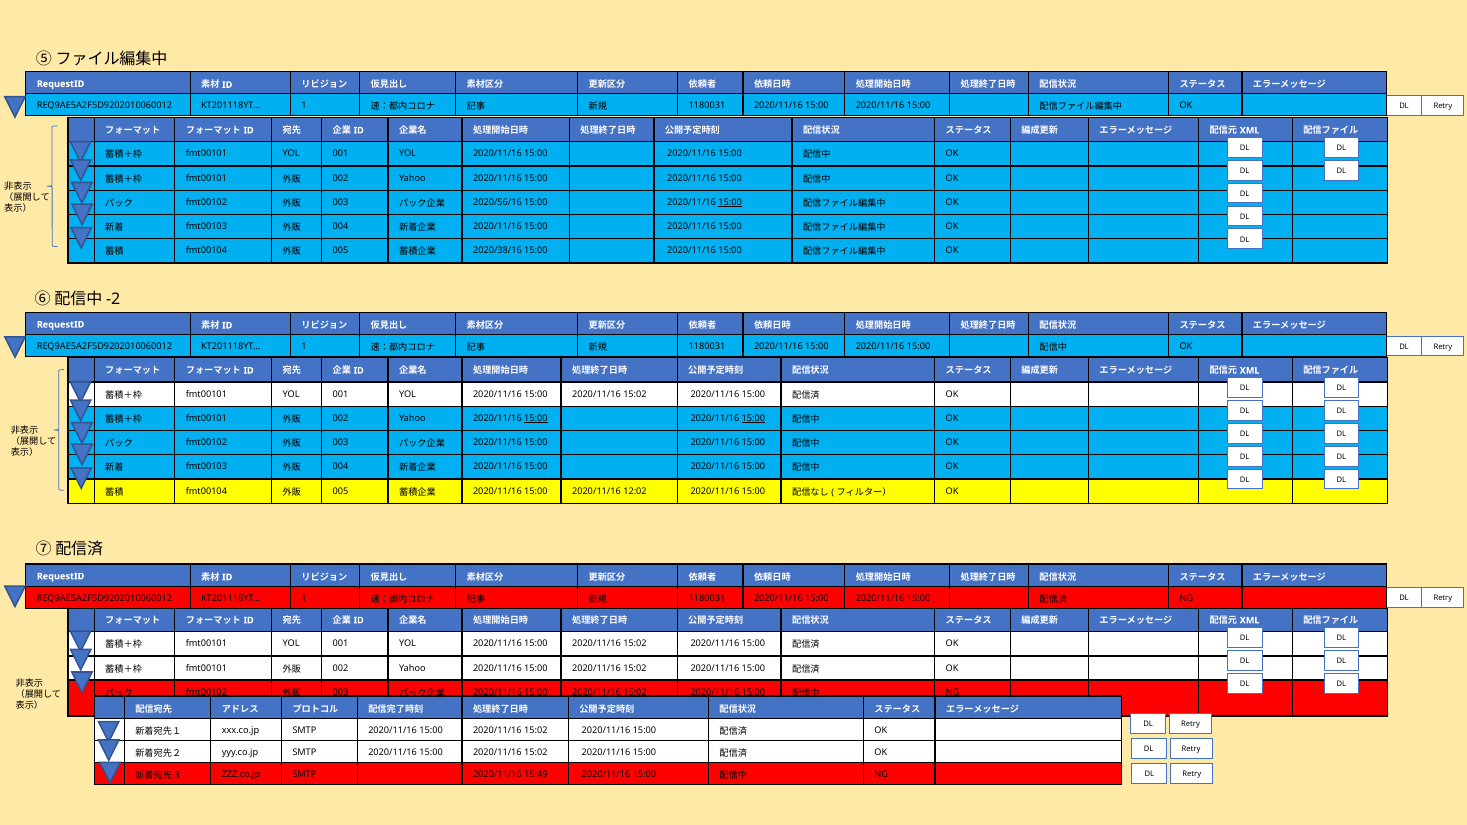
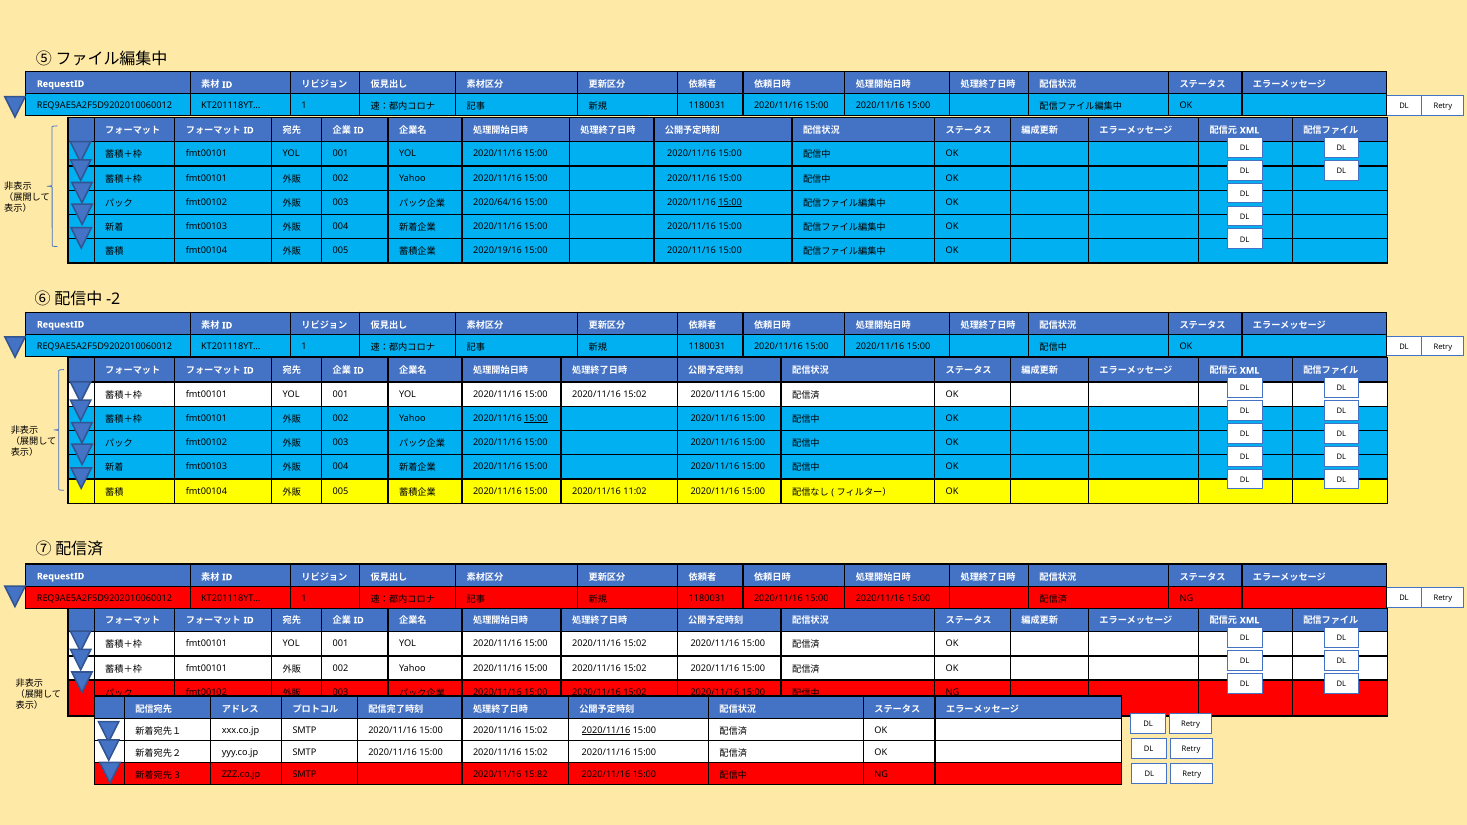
2020/56/16: 2020/56/16 -> 2020/64/16
2020/38/16: 2020/38/16 -> 2020/19/16
15:00 at (753, 418) underline: present -> none
12:02: 12:02 -> 11:02
2020/11/16 at (606, 730) underline: none -> present
15:49: 15:49 -> 15:82
